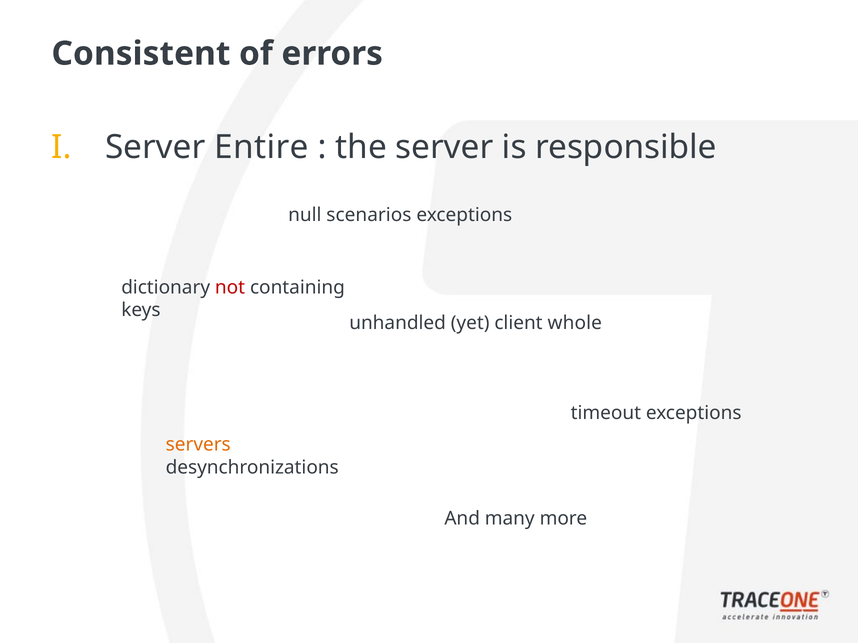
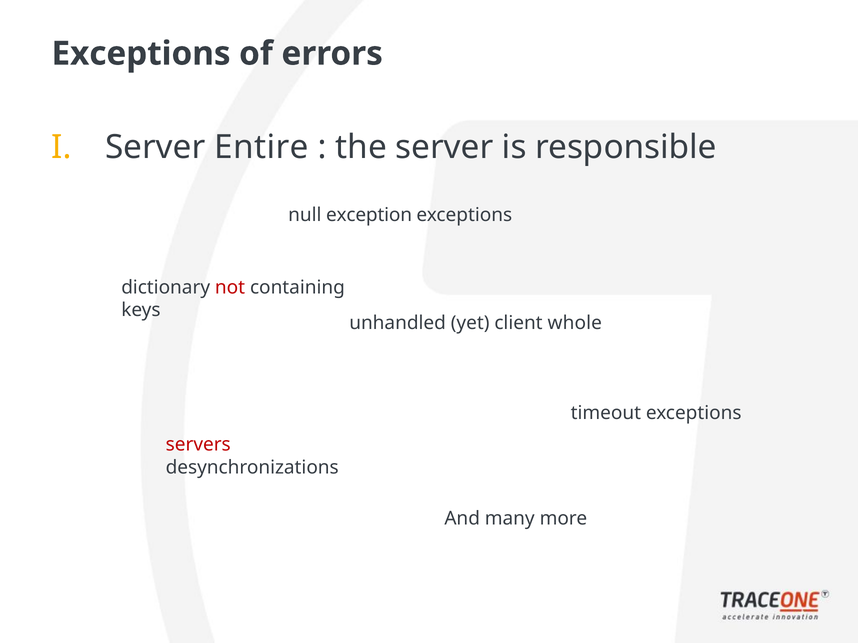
Consistent at (141, 54): Consistent -> Exceptions
scenarios: scenarios -> exception
servers colour: orange -> red
